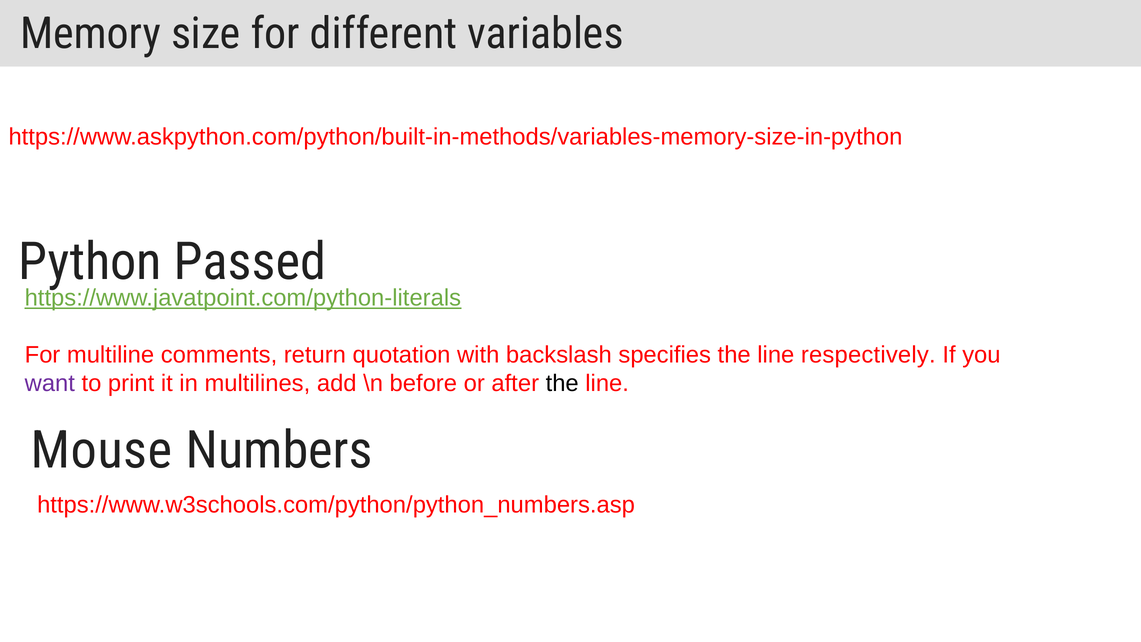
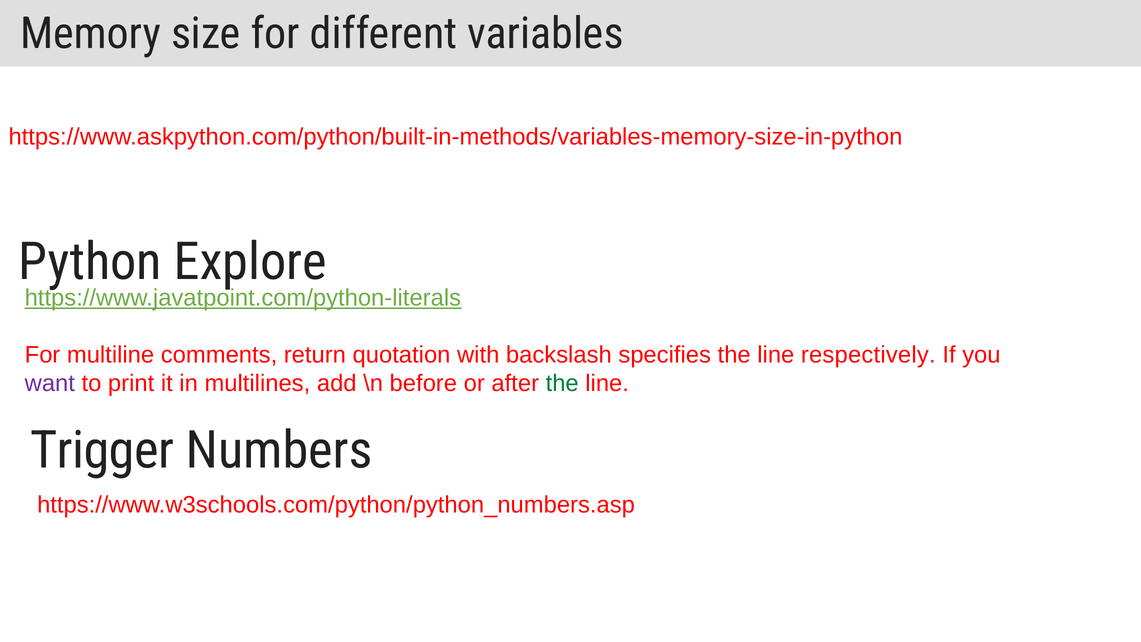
Passed: Passed -> Explore
the at (562, 383) colour: black -> green
Mouse: Mouse -> Trigger
